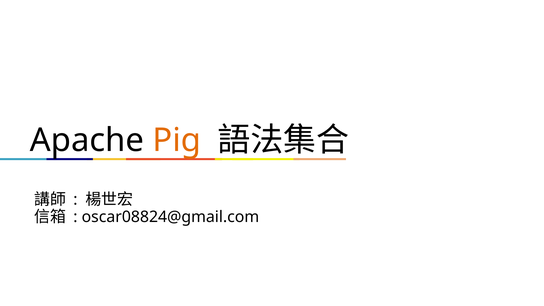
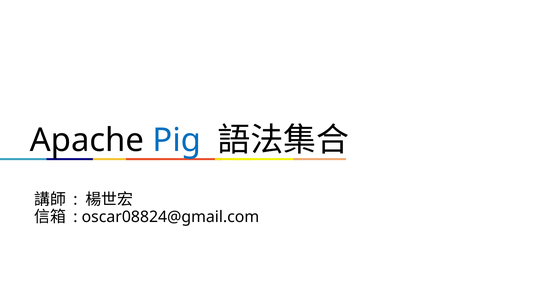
Pig colour: orange -> blue
